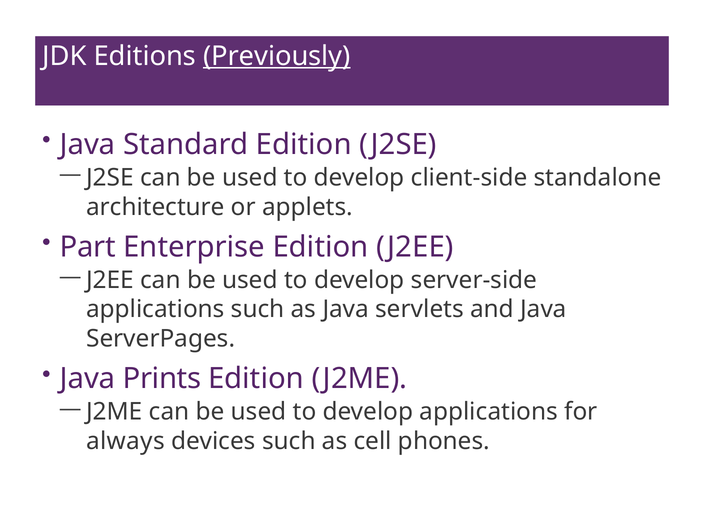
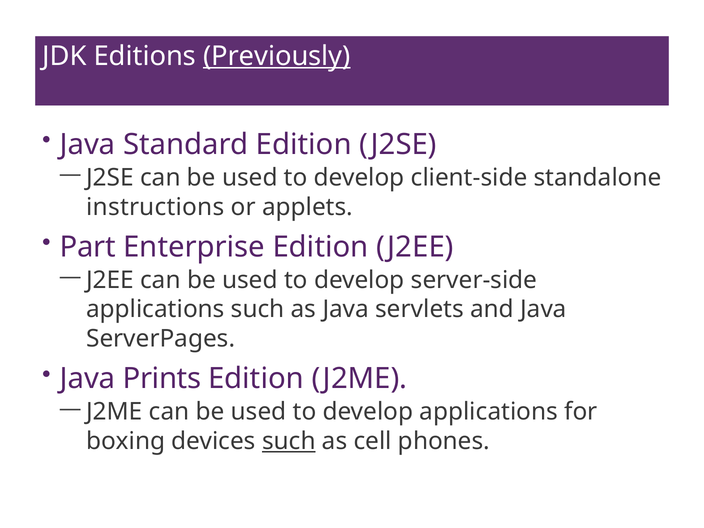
architecture: architecture -> instructions
always: always -> boxing
such at (289, 441) underline: none -> present
